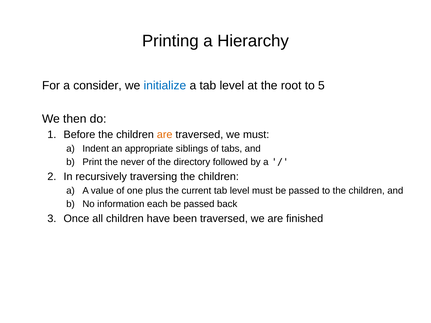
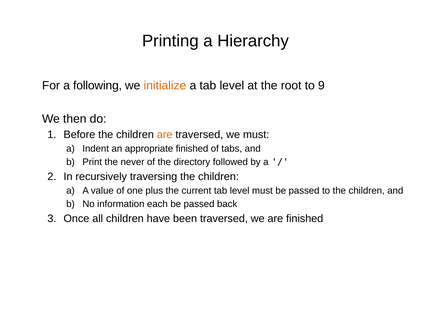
consider: consider -> following
initialize colour: blue -> orange
5: 5 -> 9
appropriate siblings: siblings -> finished
